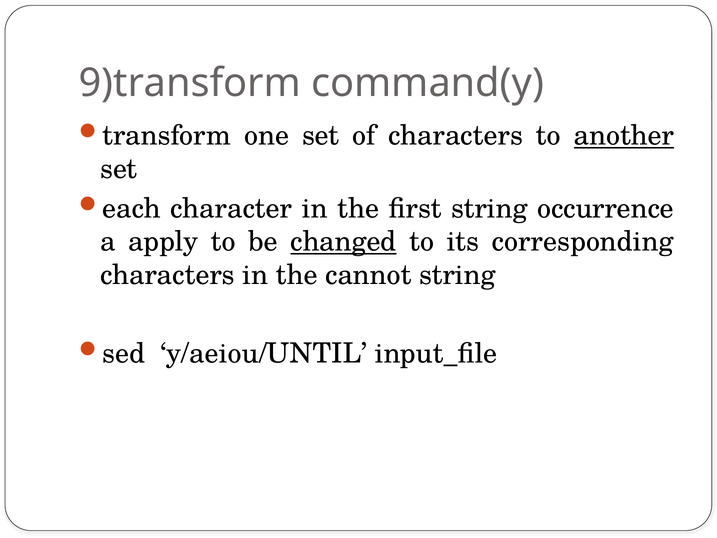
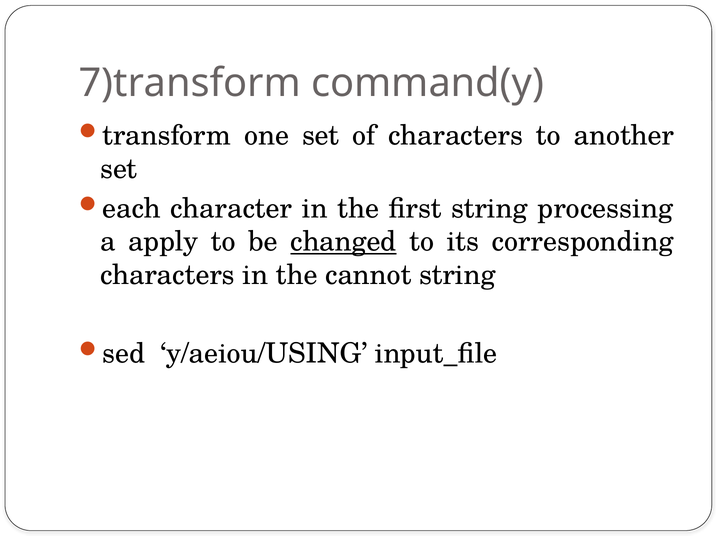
9)transform: 9)transform -> 7)transform
another underline: present -> none
occurrence: occurrence -> processing
y/aeiou/UNTIL: y/aeiou/UNTIL -> y/aeiou/USING
